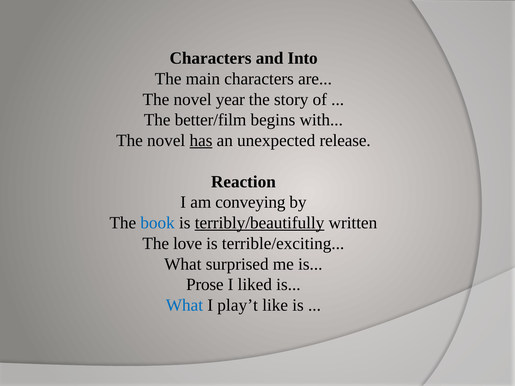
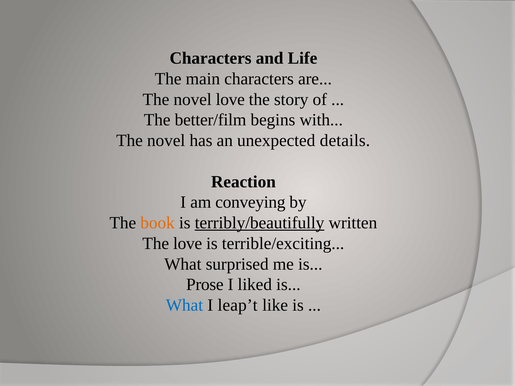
Into: Into -> Life
novel year: year -> love
has underline: present -> none
release: release -> details
book colour: blue -> orange
play’t: play’t -> leap’t
